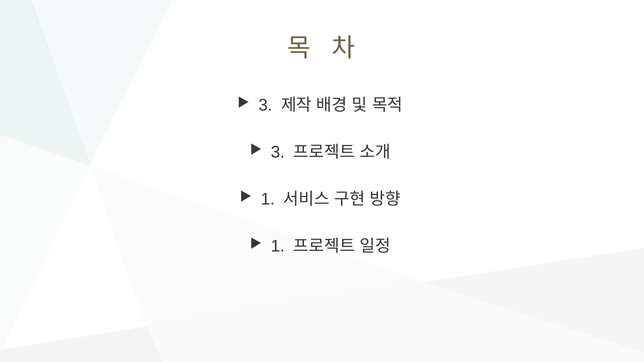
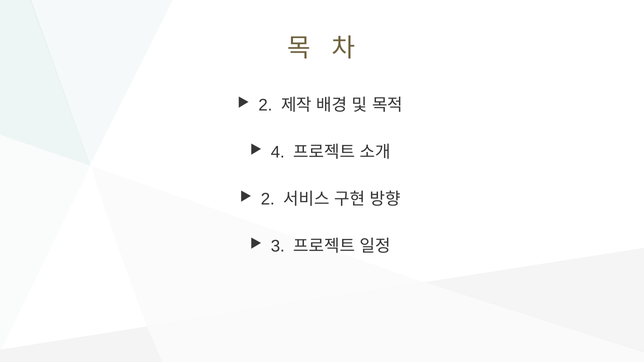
3 at (265, 105): 3 -> 2
3 at (278, 152): 3 -> 4
1 at (268, 199): 1 -> 2
1 at (278, 246): 1 -> 3
